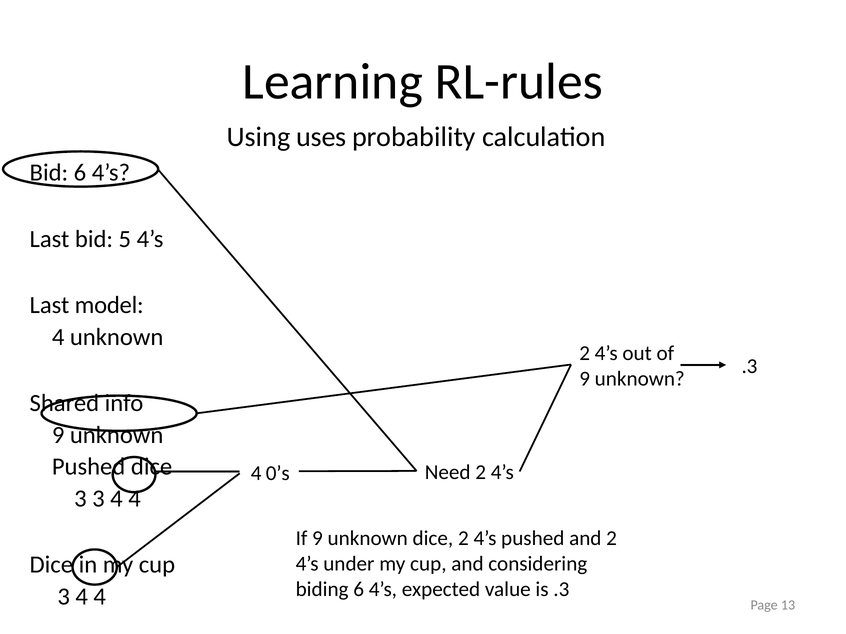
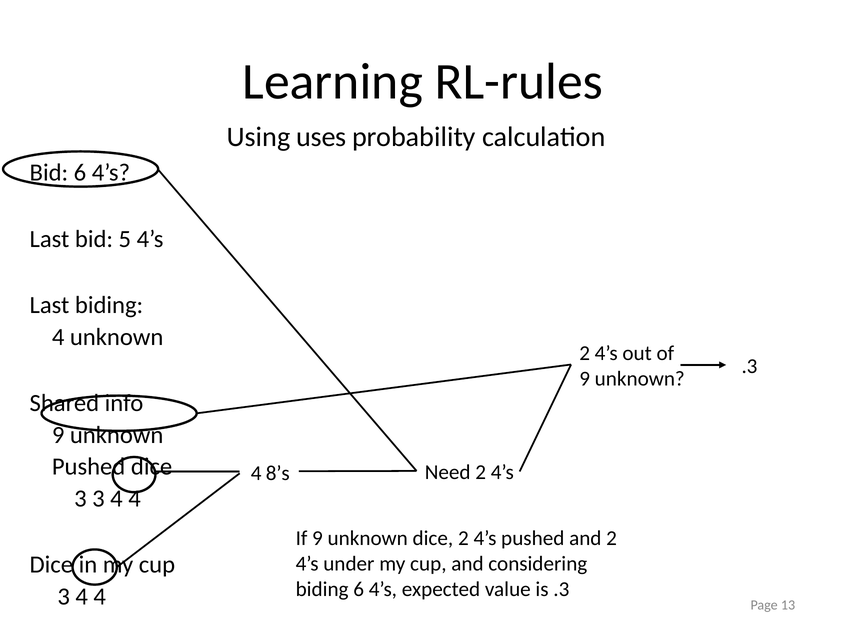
Last model: model -> biding
0’s: 0’s -> 8’s
